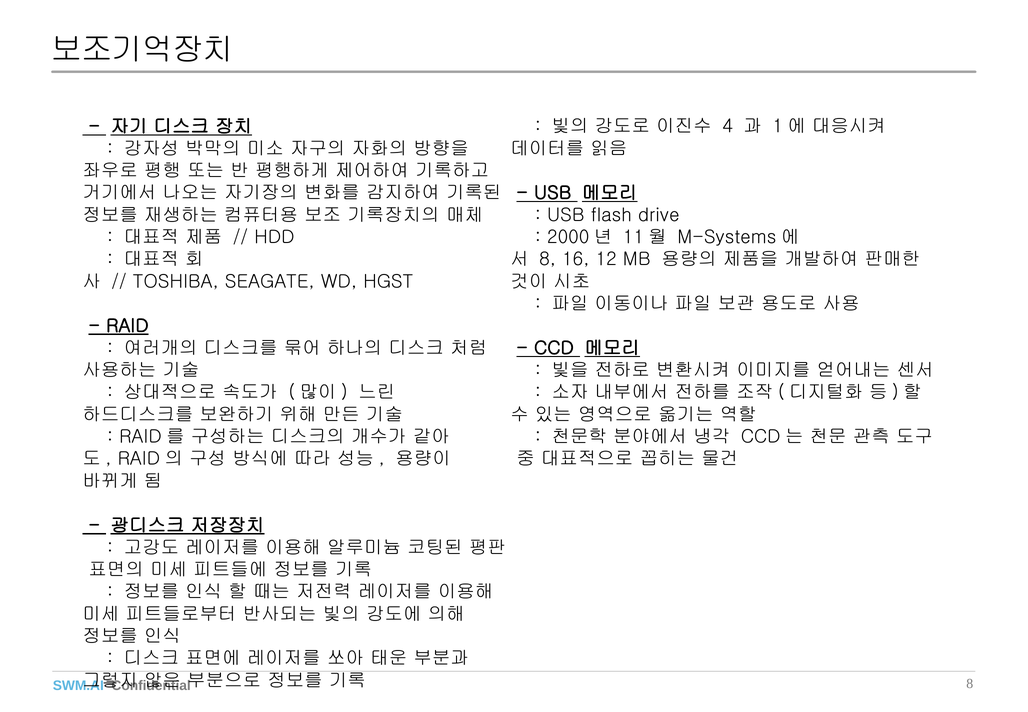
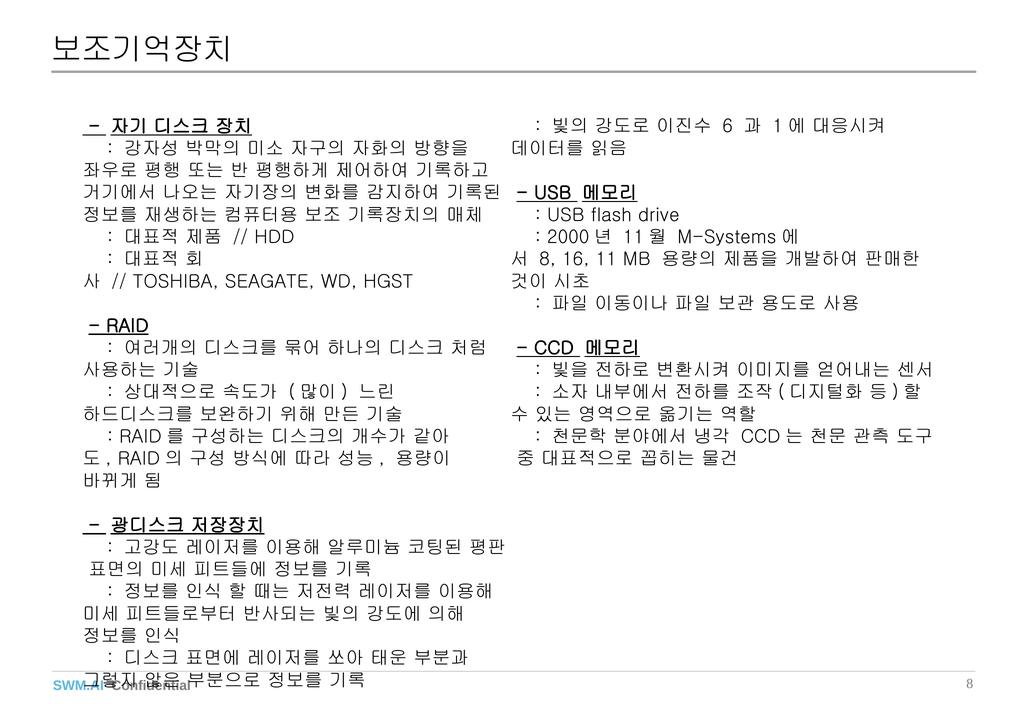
4: 4 -> 6
12: 12 -> 11
